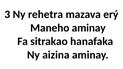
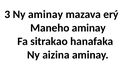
Ny rehetra: rehetra -> aminay
